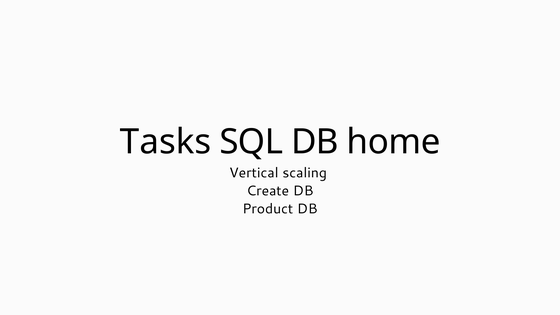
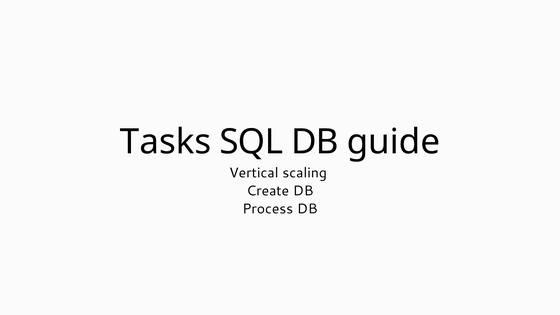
home: home -> guide
Product: Product -> Process
